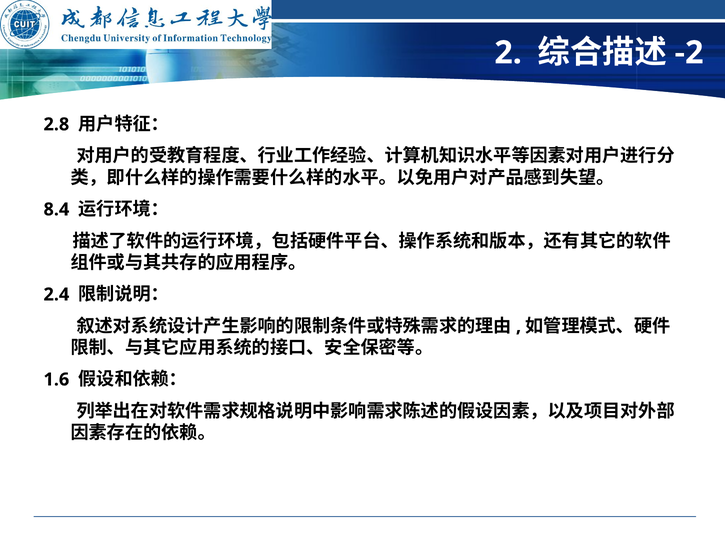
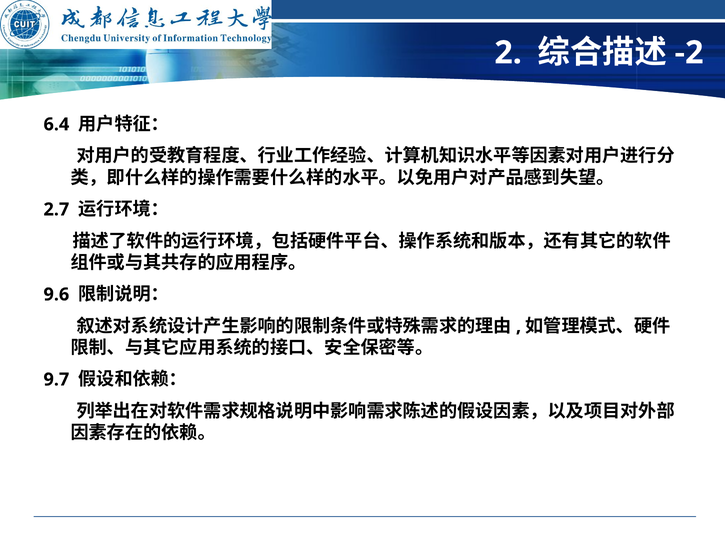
2.8: 2.8 -> 6.4
8.4: 8.4 -> 2.7
2.4: 2.4 -> 9.6
1.6: 1.6 -> 9.7
